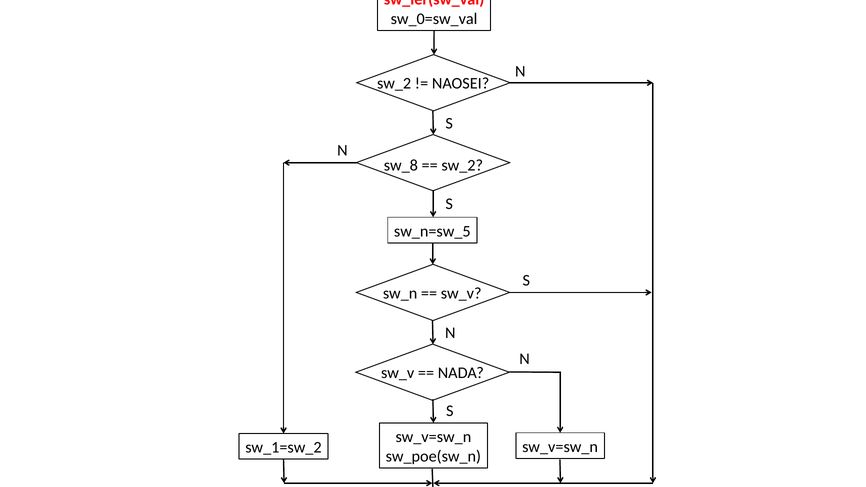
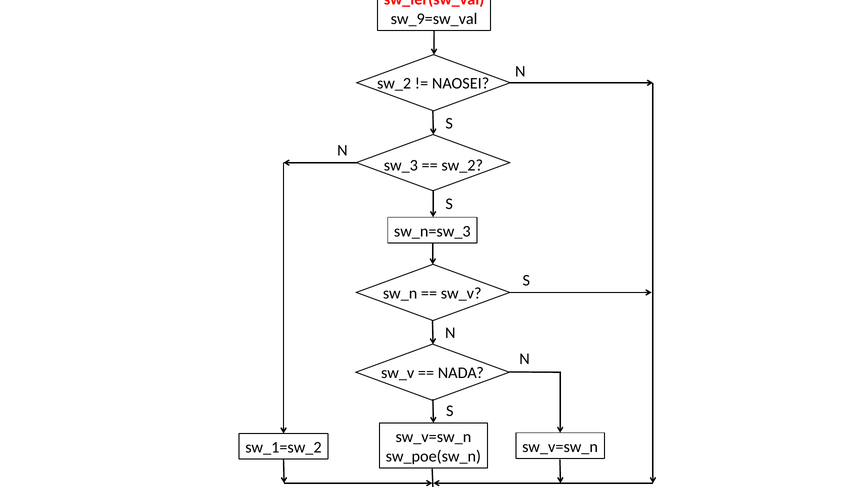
sw_0=sw_val: sw_0=sw_val -> sw_9=sw_val
sw_8: sw_8 -> sw_3
sw_n=sw_5: sw_n=sw_5 -> sw_n=sw_3
